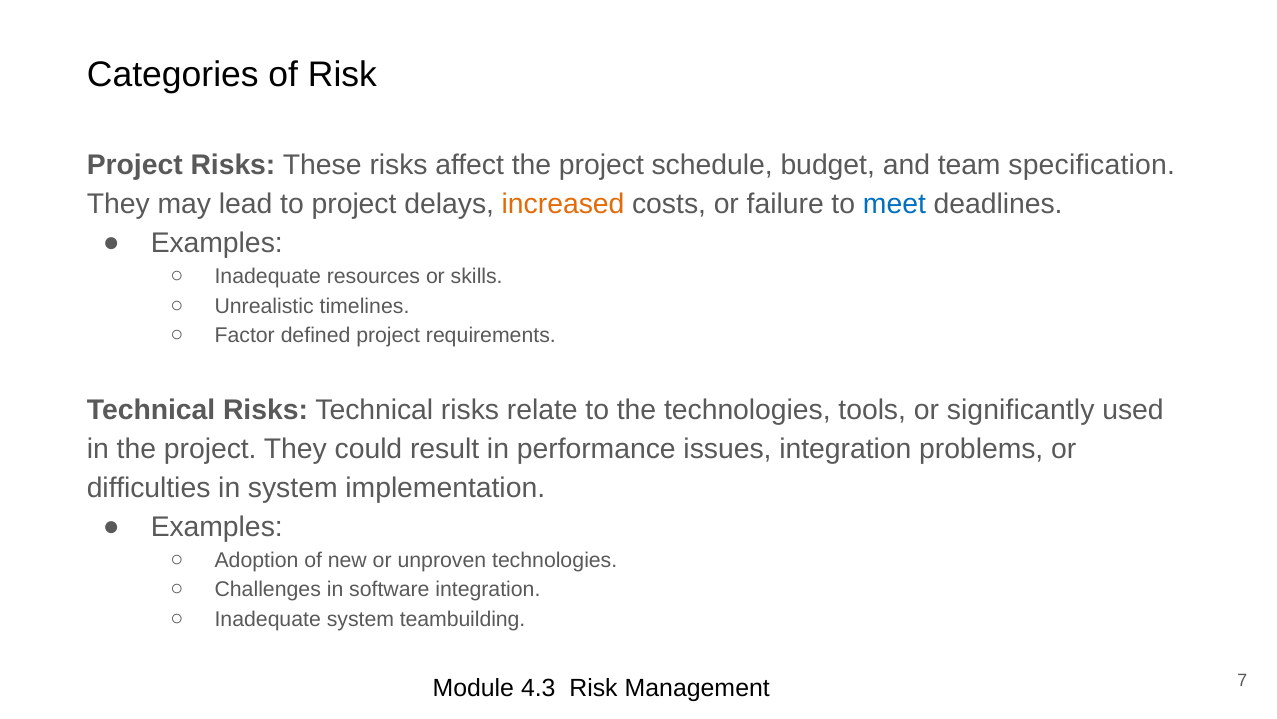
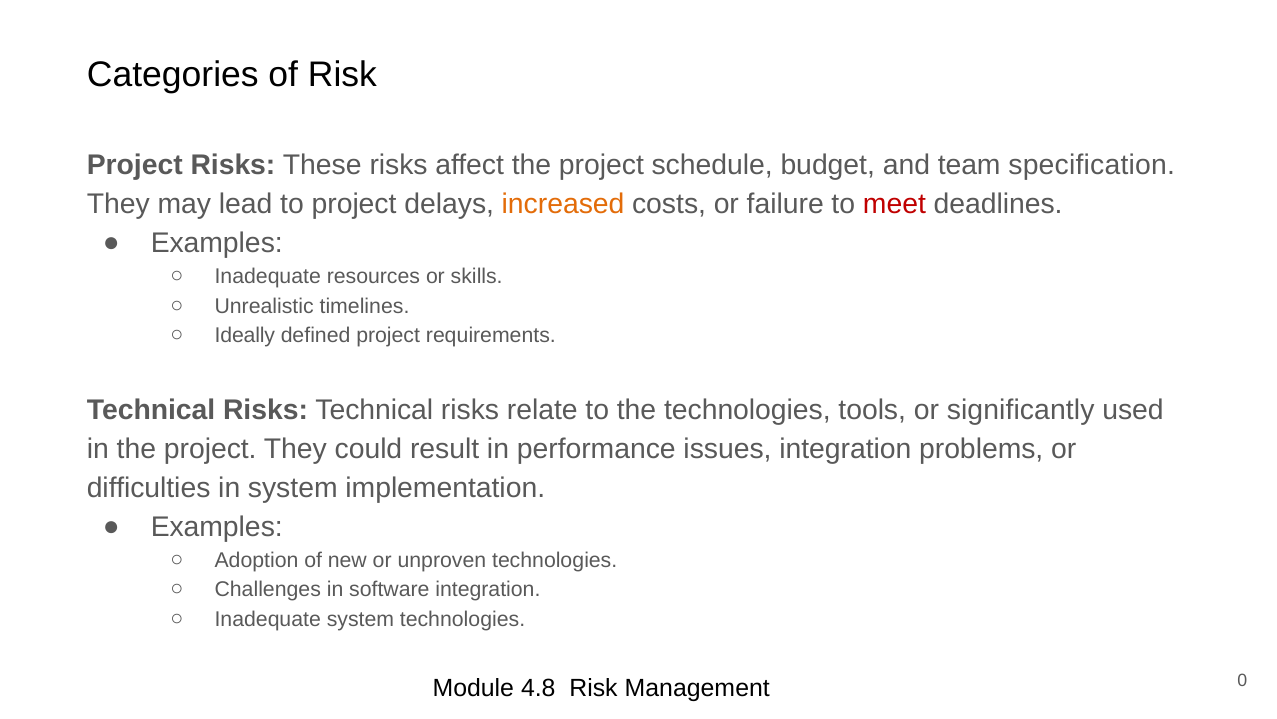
meet colour: blue -> red
Factor: Factor -> Ideally
system teambuilding: teambuilding -> technologies
4.3: 4.3 -> 4.8
7: 7 -> 0
